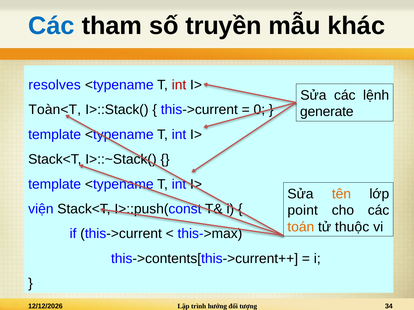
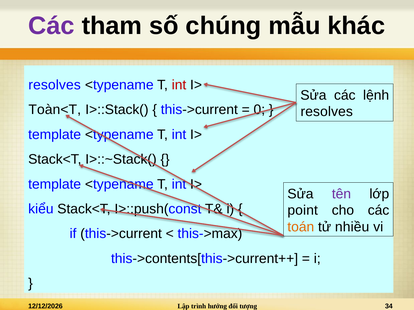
Các at (51, 26) colour: blue -> purple
truyền: truyền -> chúng
generate at (327, 112): generate -> resolves
tên colour: orange -> purple
viện: viện -> kiểu
thuộc: thuộc -> nhiều
